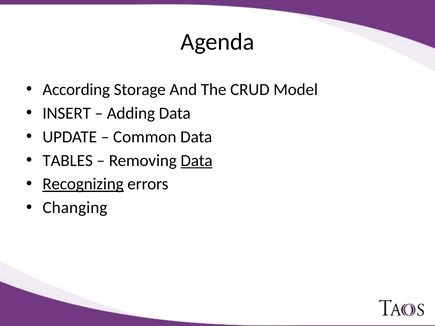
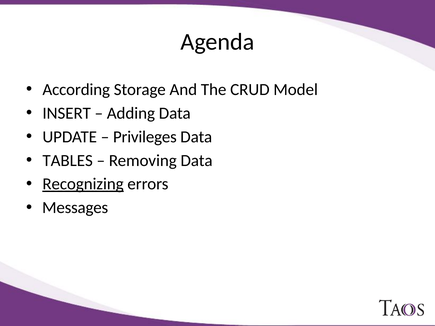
Common: Common -> Privileges
Data at (197, 161) underline: present -> none
Changing: Changing -> Messages
